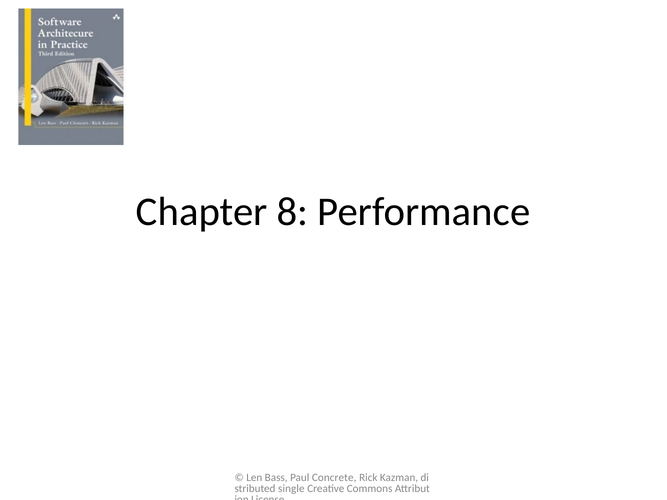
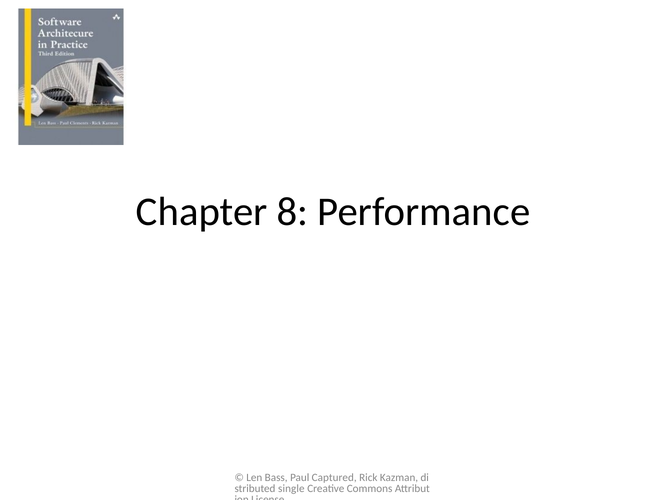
Concrete: Concrete -> Captured
